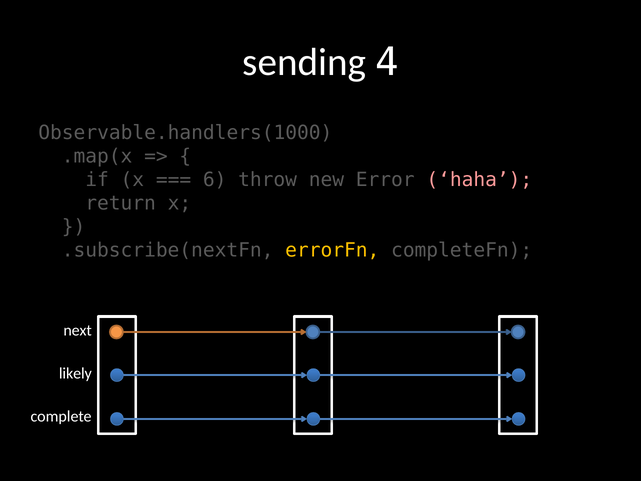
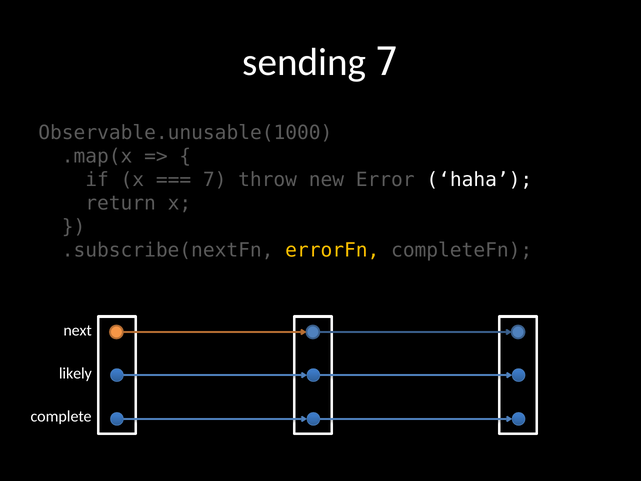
sending 4: 4 -> 7
Observable.handlers(1000: Observable.handlers(1000 -> Observable.unusable(1000
6 at (215, 180): 6 -> 7
haha colour: pink -> white
